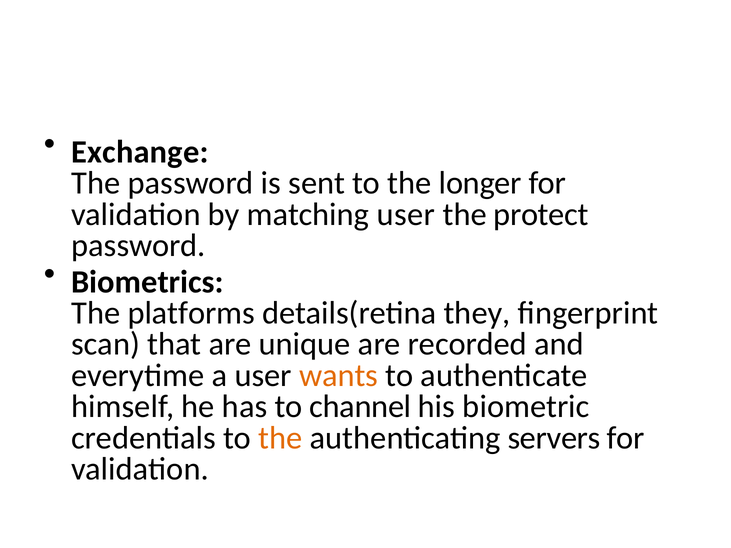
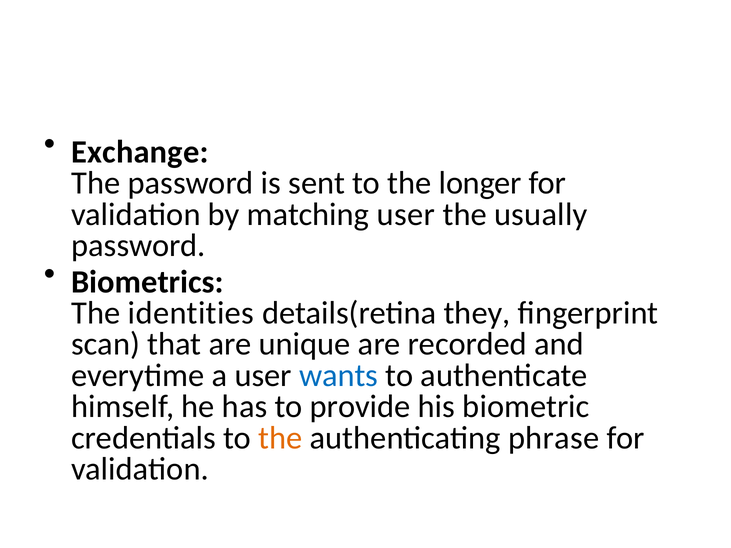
protect: protect -> usually
platforms: platforms -> identities
wants colour: orange -> blue
channel: channel -> provide
servers: servers -> phrase
